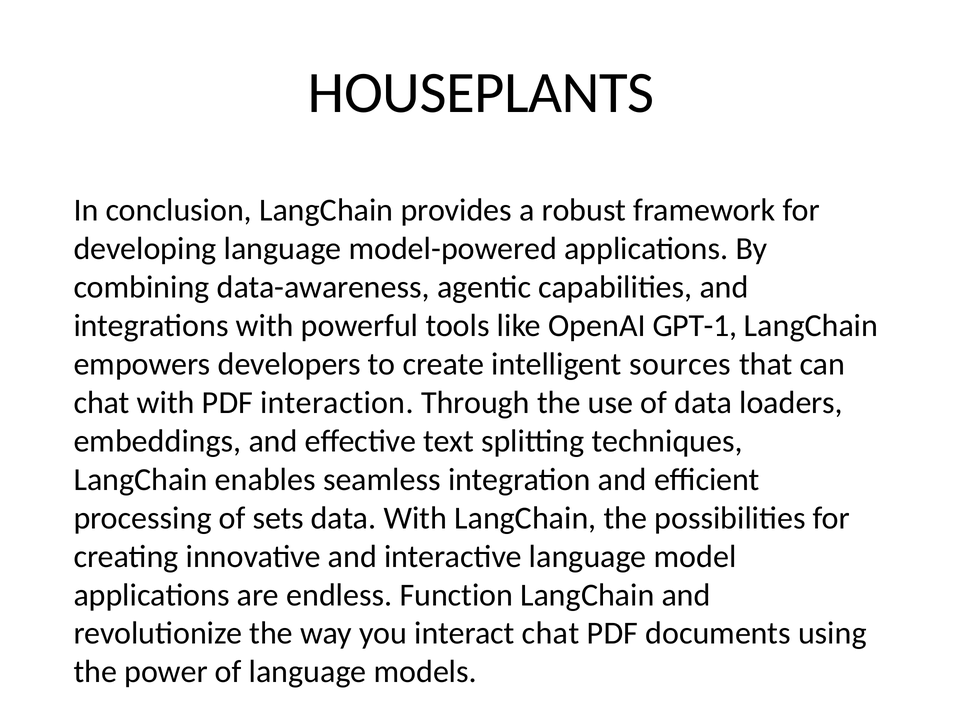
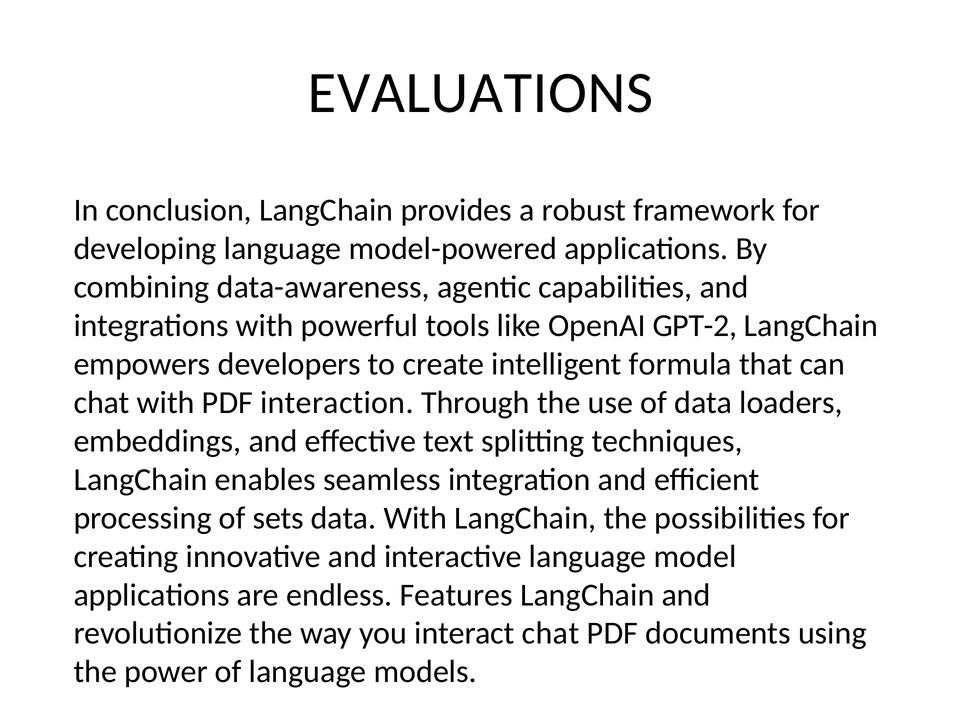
HOUSEPLANTS: HOUSEPLANTS -> EVALUATIONS
GPT-1: GPT-1 -> GPT-2
sources: sources -> formula
Function: Function -> Features
